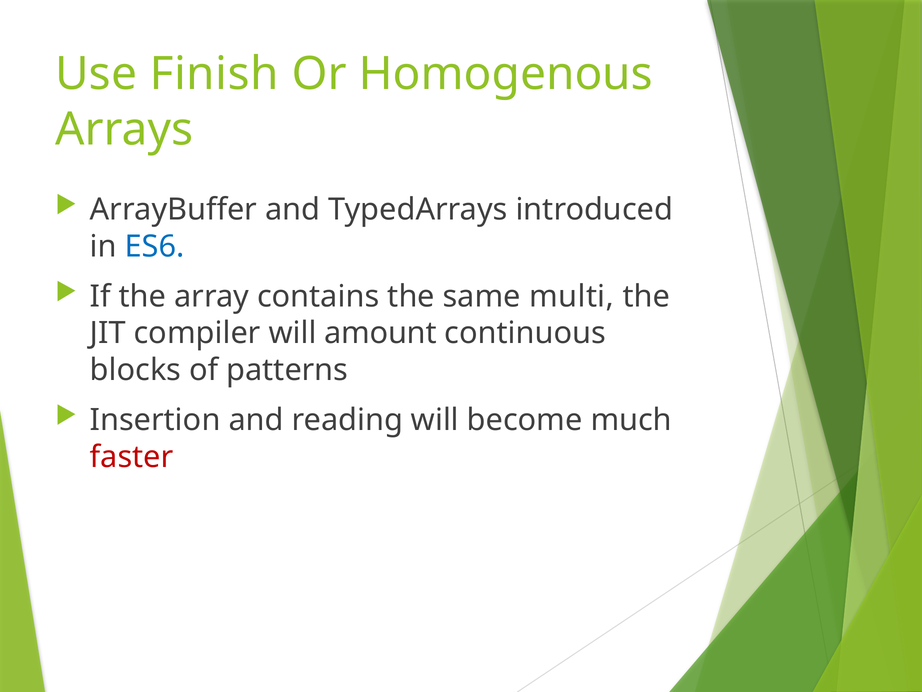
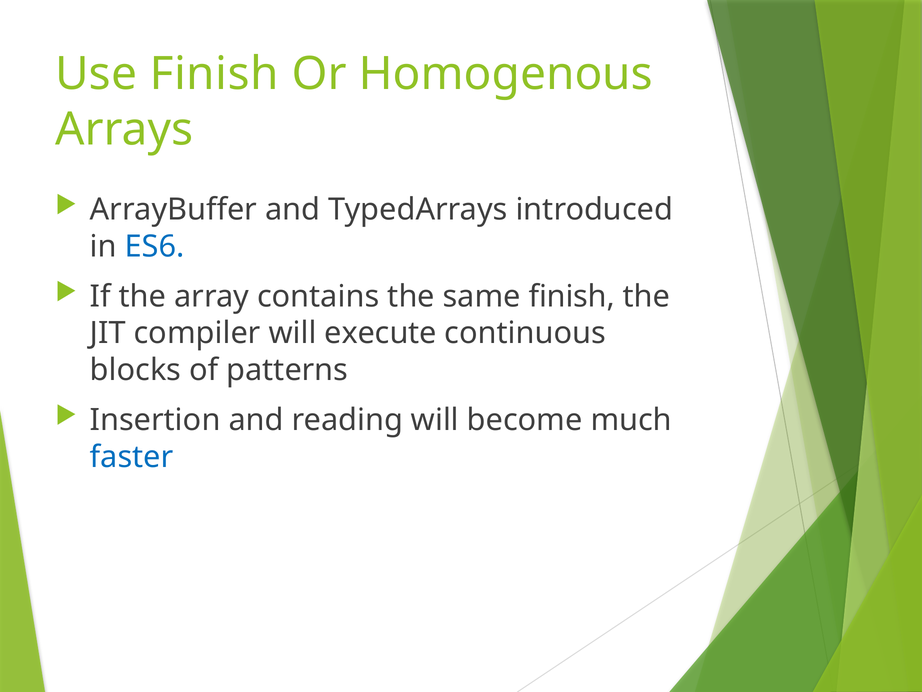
same multi: multi -> finish
amount: amount -> execute
faster colour: red -> blue
